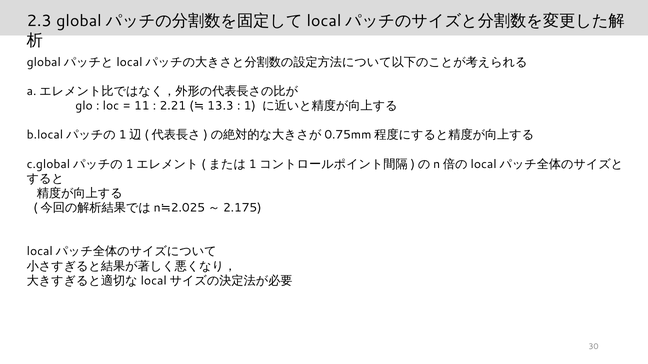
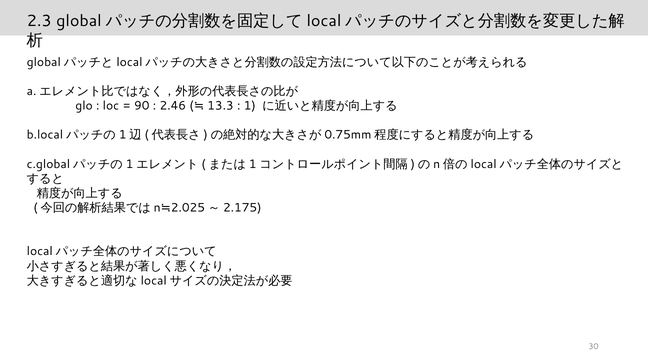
11: 11 -> 90
2.21: 2.21 -> 2.46
